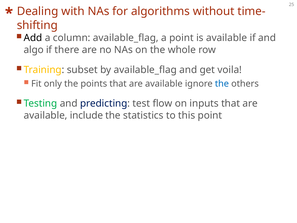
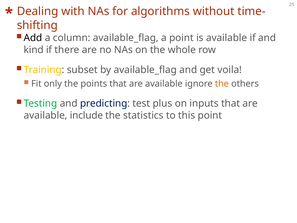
algo: algo -> kind
the at (222, 84) colour: blue -> orange
flow: flow -> plus
